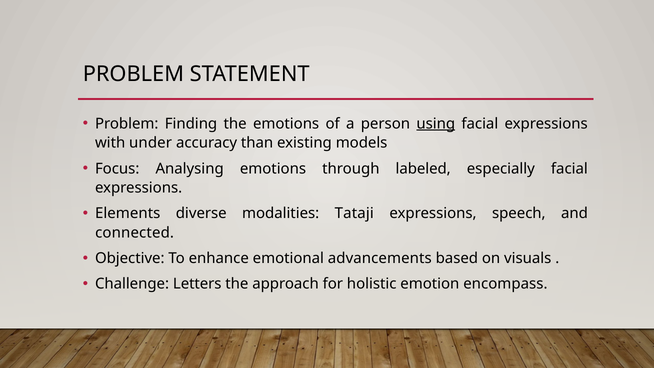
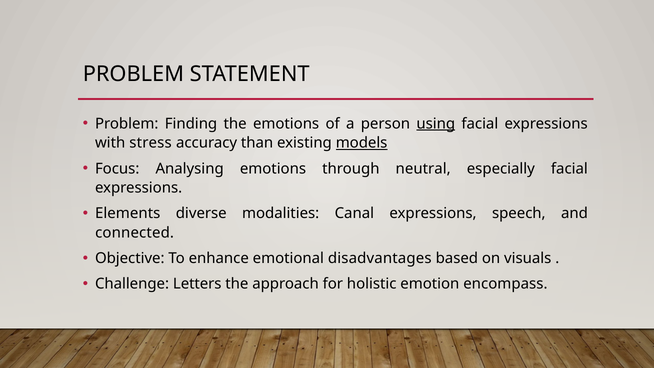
under: under -> stress
models underline: none -> present
labeled: labeled -> neutral
Tataji: Tataji -> Canal
advancements: advancements -> disadvantages
